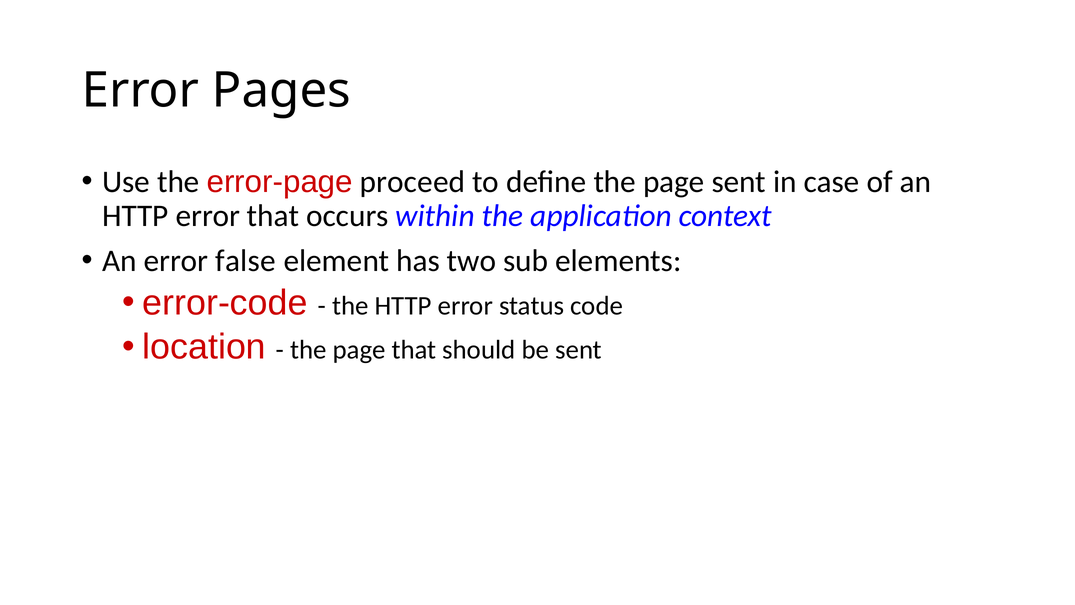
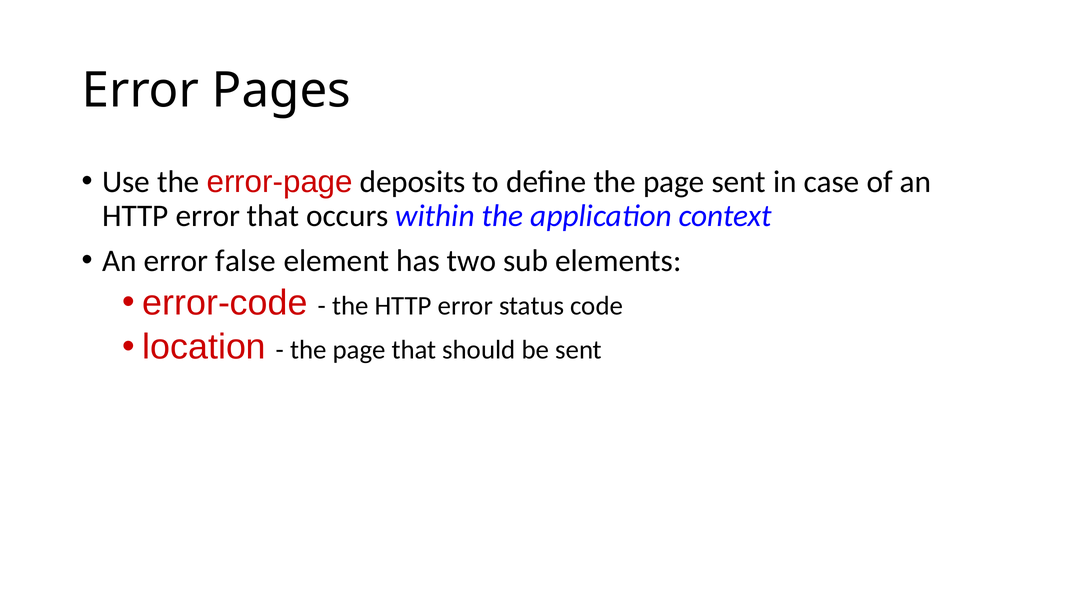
proceed: proceed -> deposits
